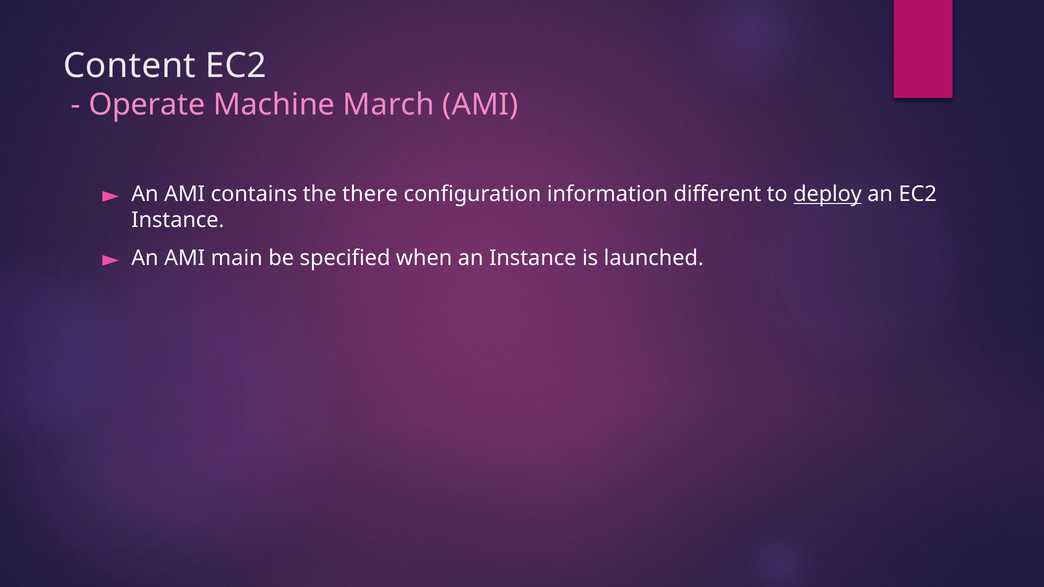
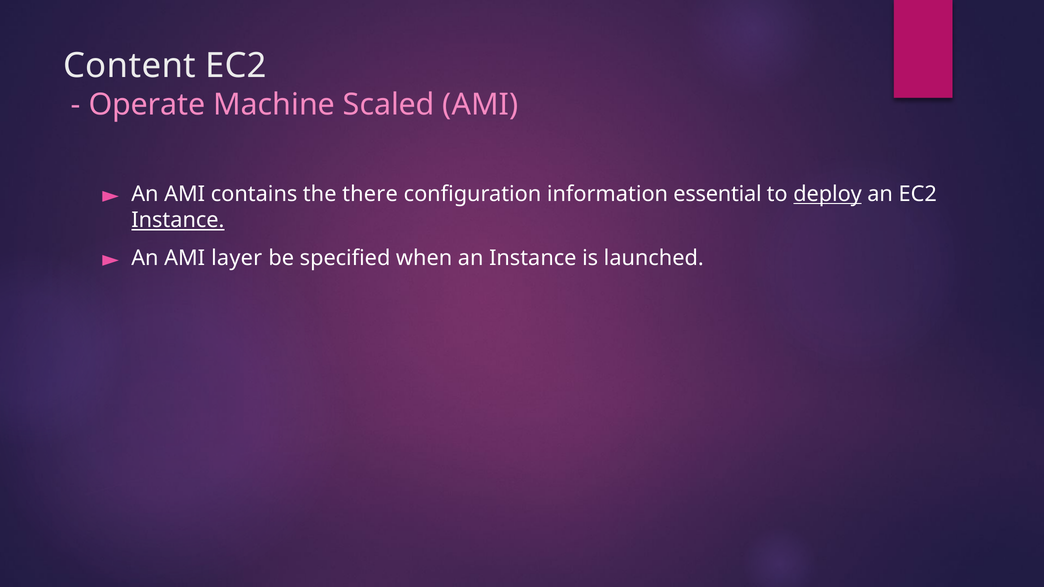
March: March -> Scaled
different: different -> essential
Instance at (178, 220) underline: none -> present
main: main -> layer
